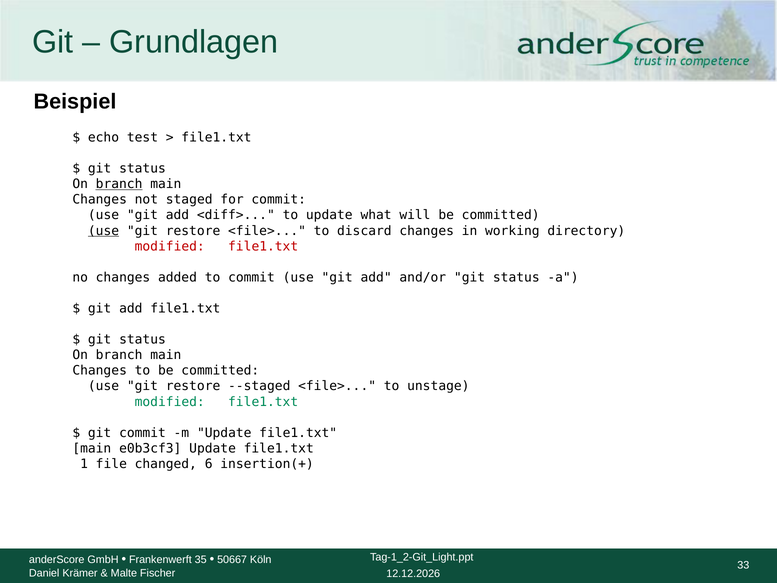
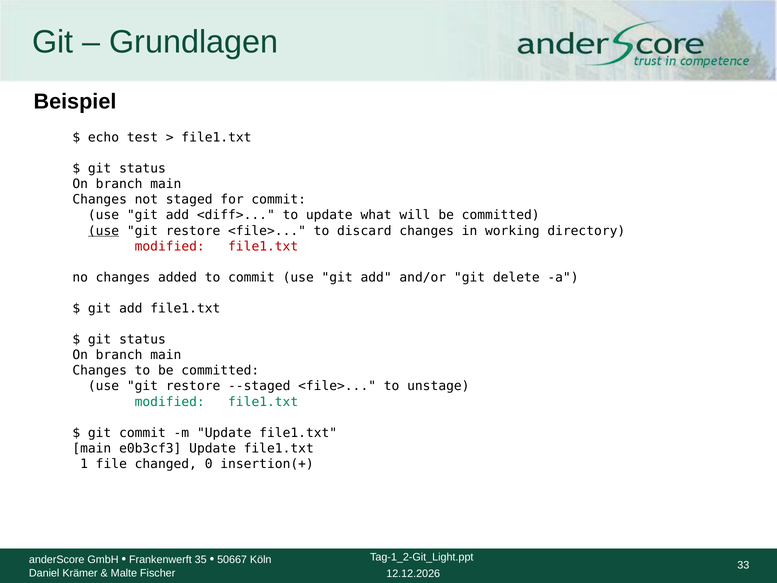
branch at (119, 184) underline: present -> none
and/or git status: status -> delete
6: 6 -> 0
